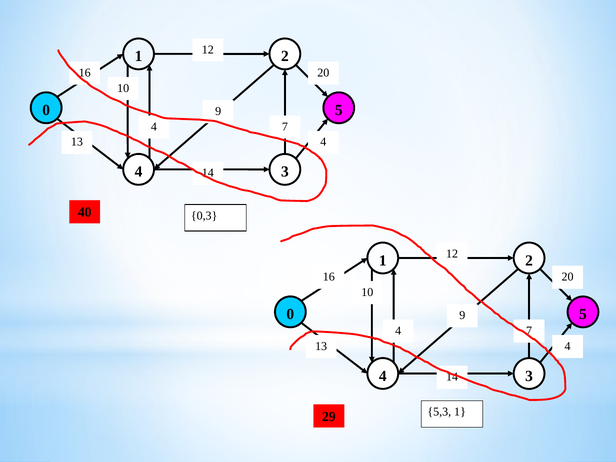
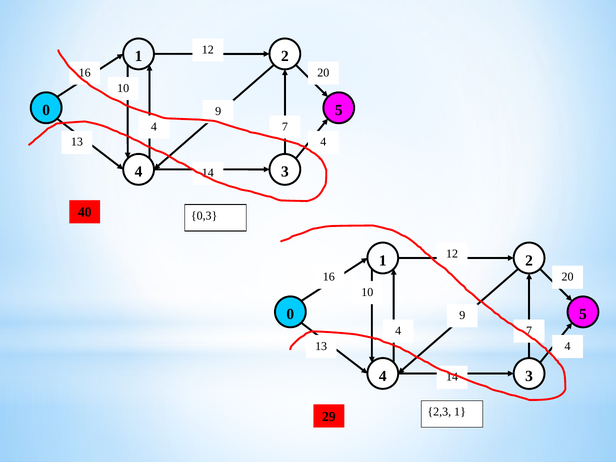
5,3: 5,3 -> 2,3
